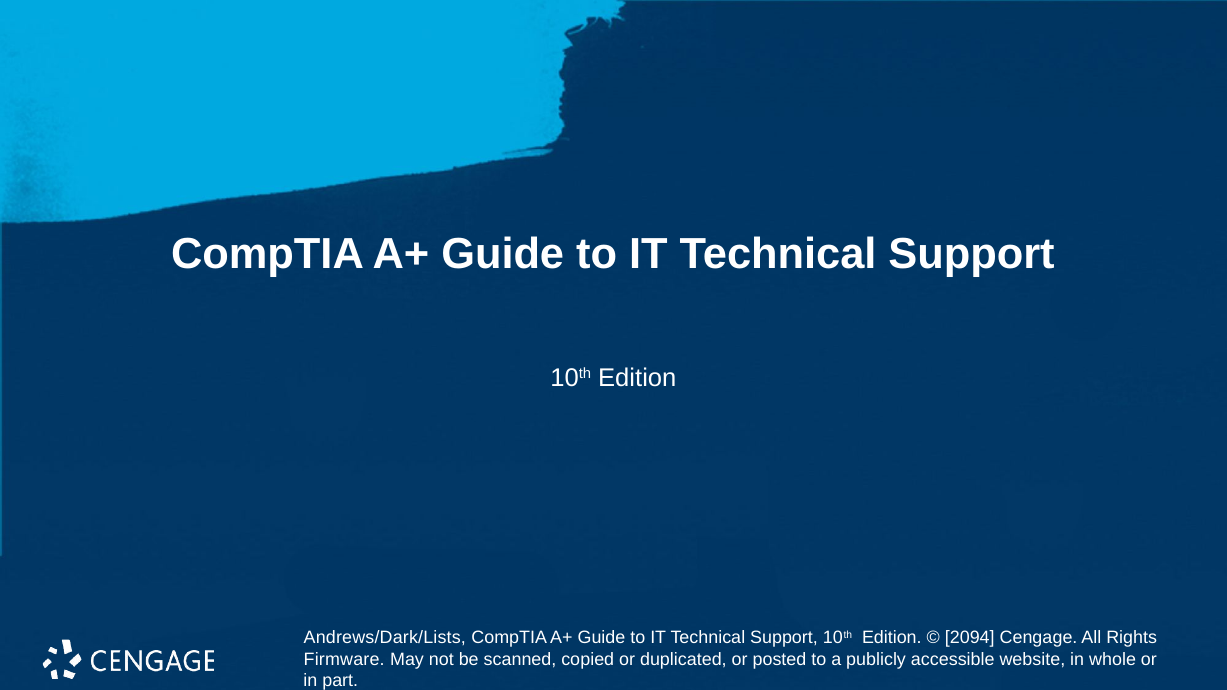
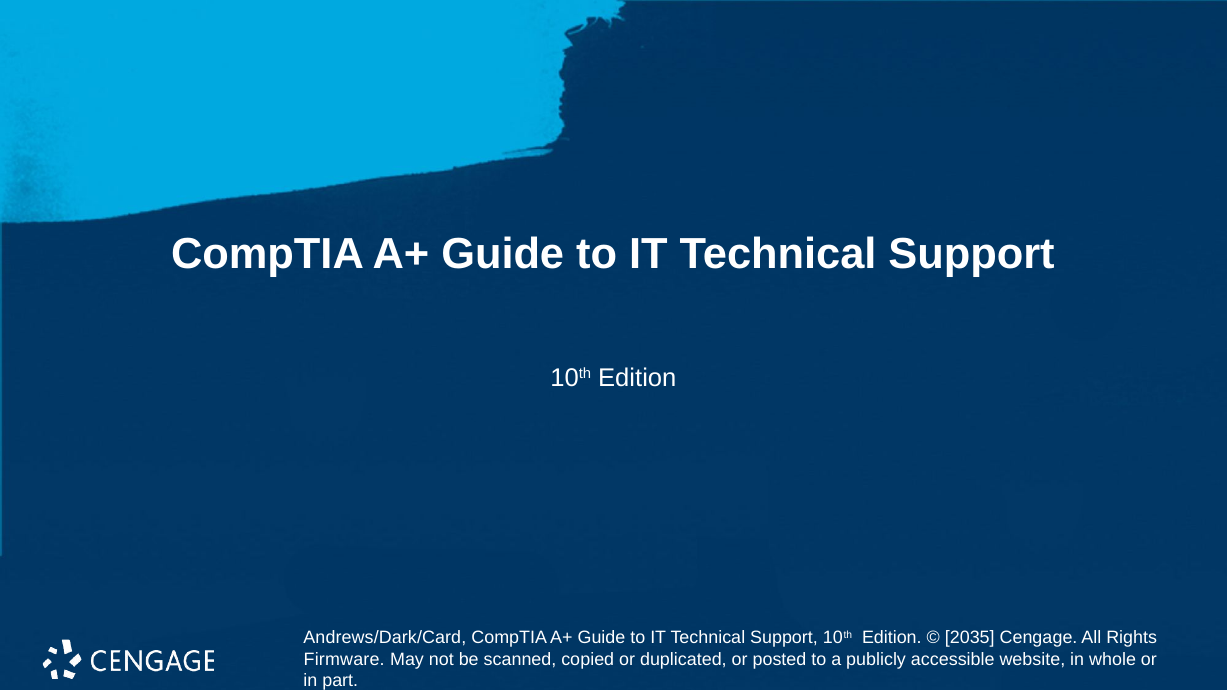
Andrews/Dark/Lists: Andrews/Dark/Lists -> Andrews/Dark/Card
2094: 2094 -> 2035
